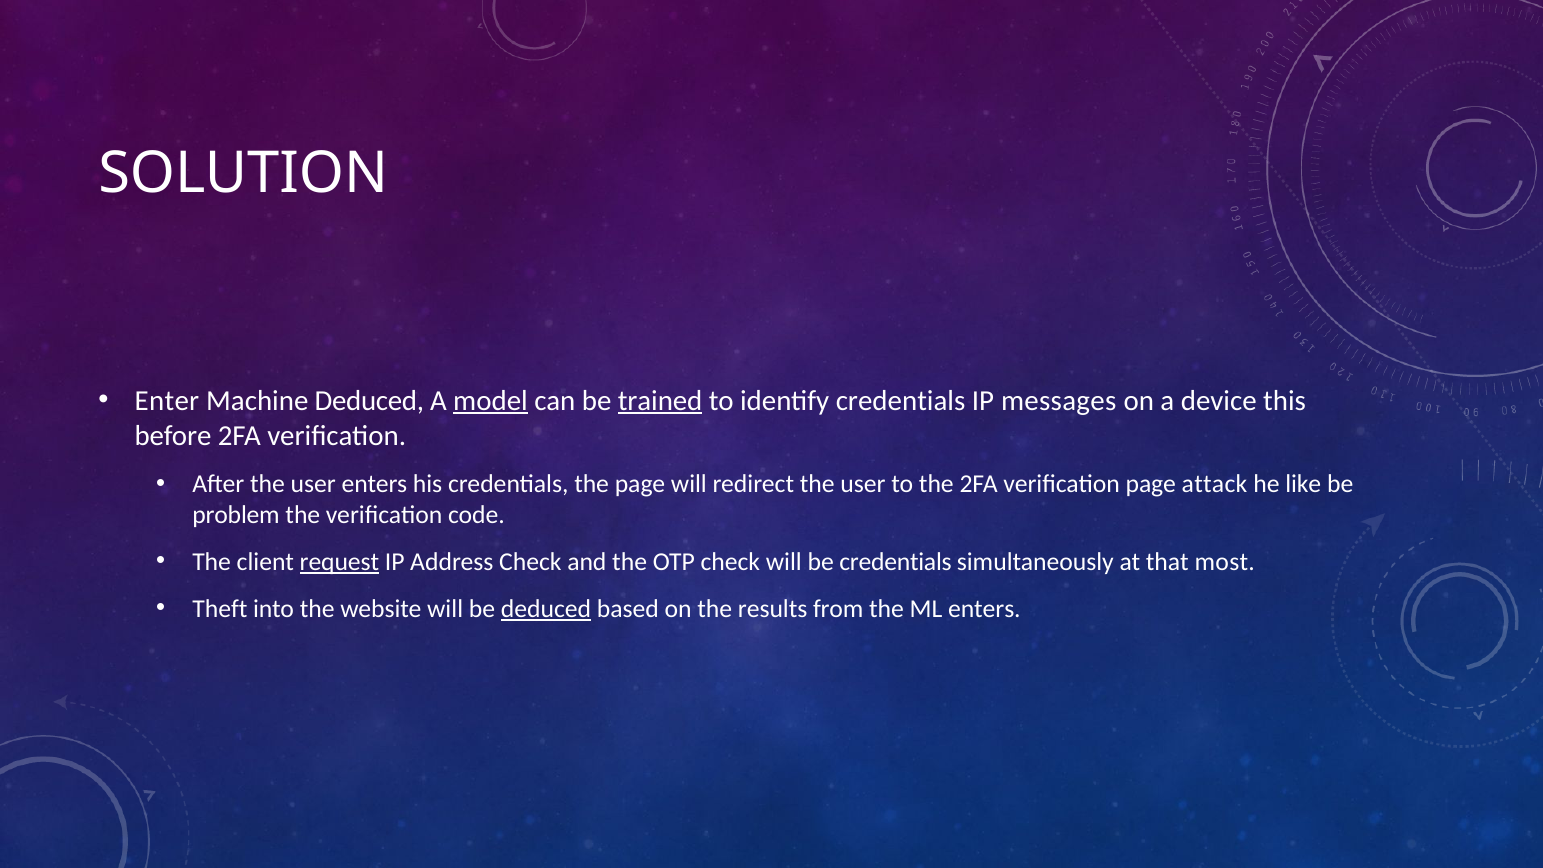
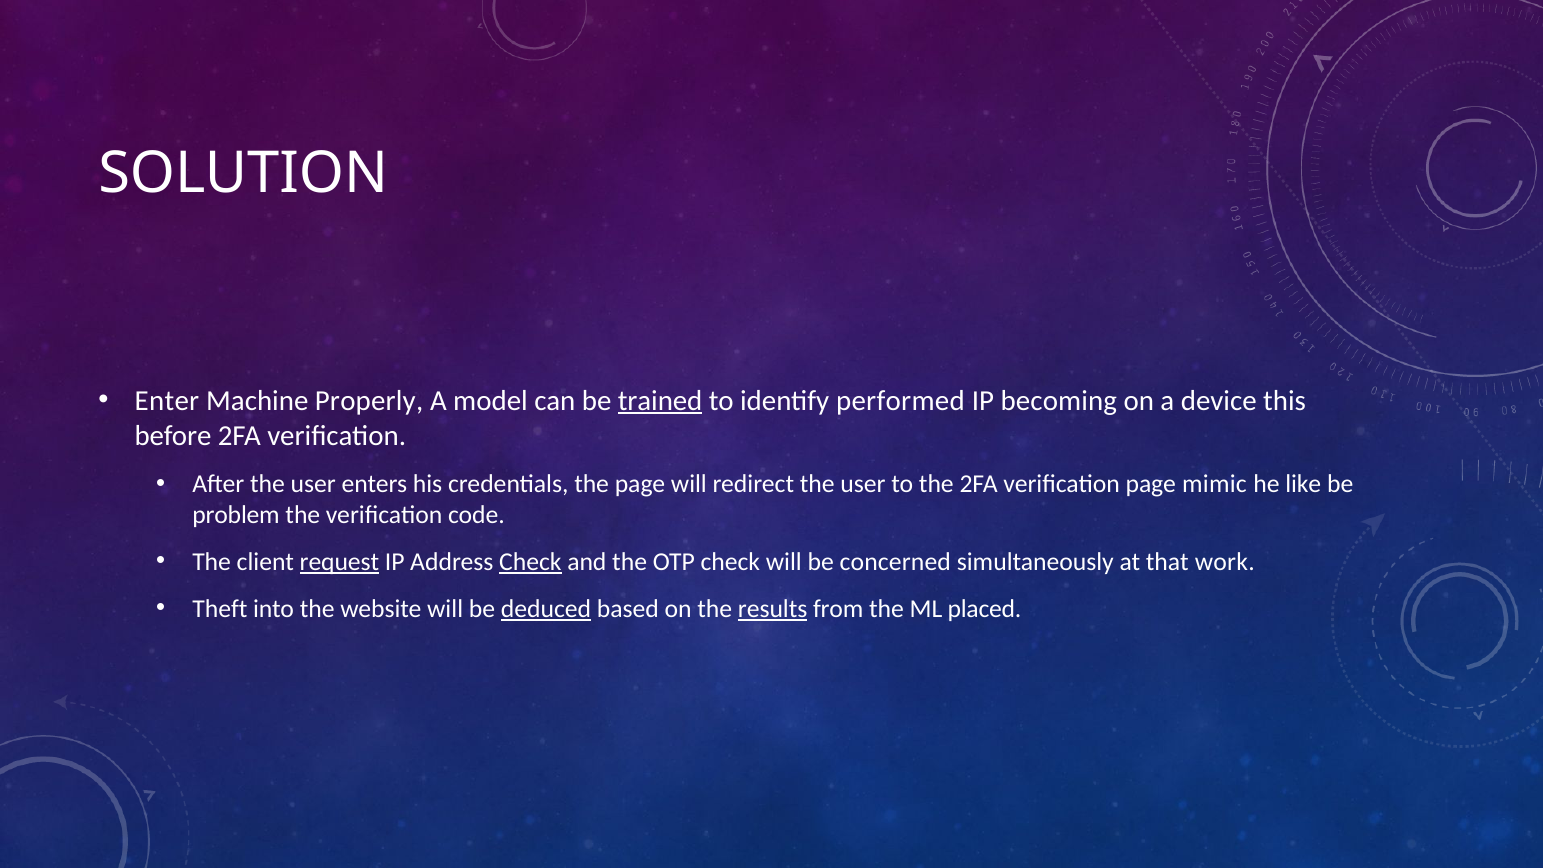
Machine Deduced: Deduced -> Properly
model underline: present -> none
identify credentials: credentials -> performed
messages: messages -> becoming
attack: attack -> mimic
Check at (530, 562) underline: none -> present
be credentials: credentials -> concerned
most: most -> work
results underline: none -> present
ML enters: enters -> placed
